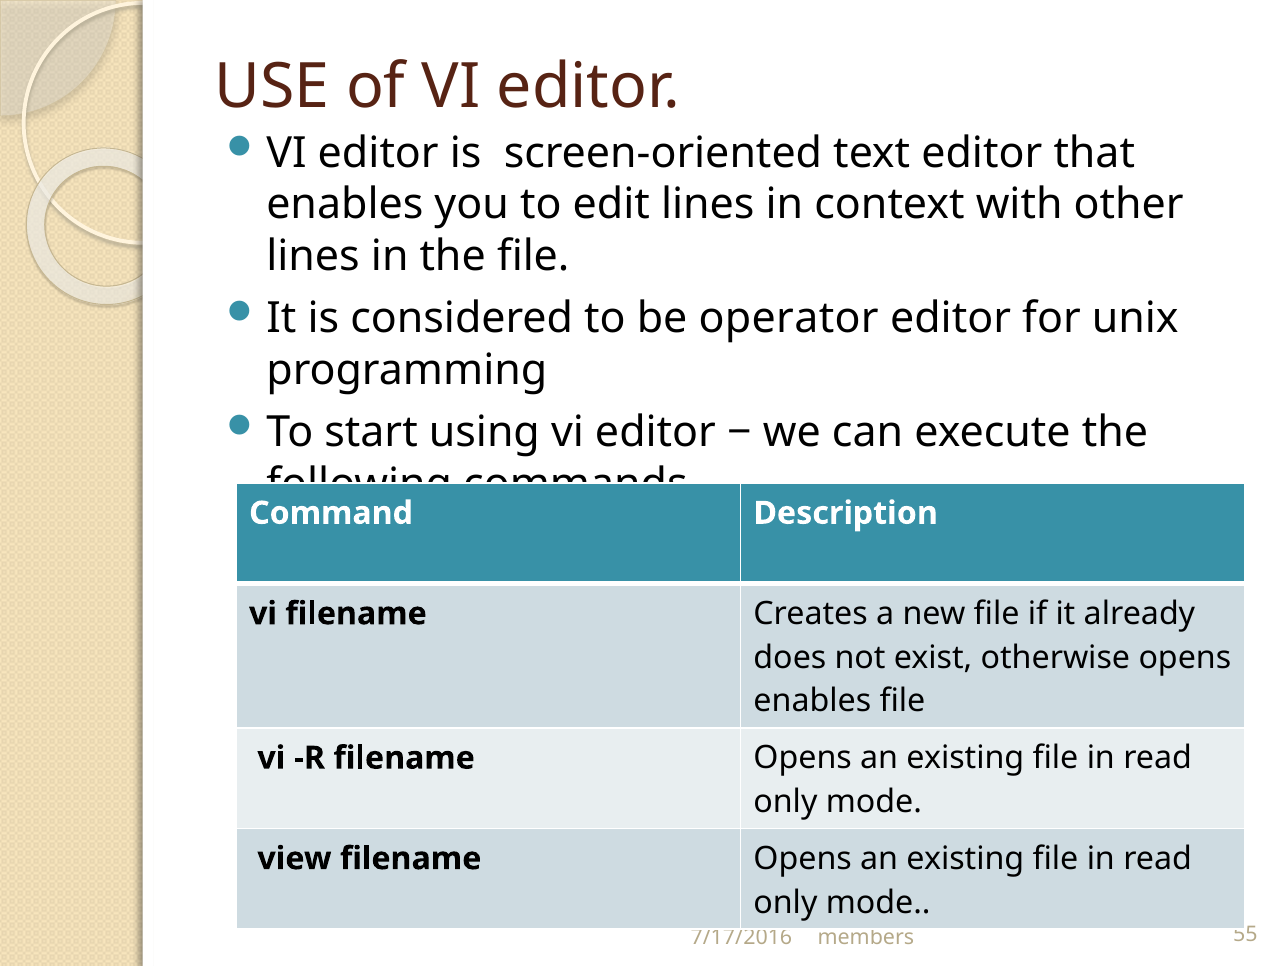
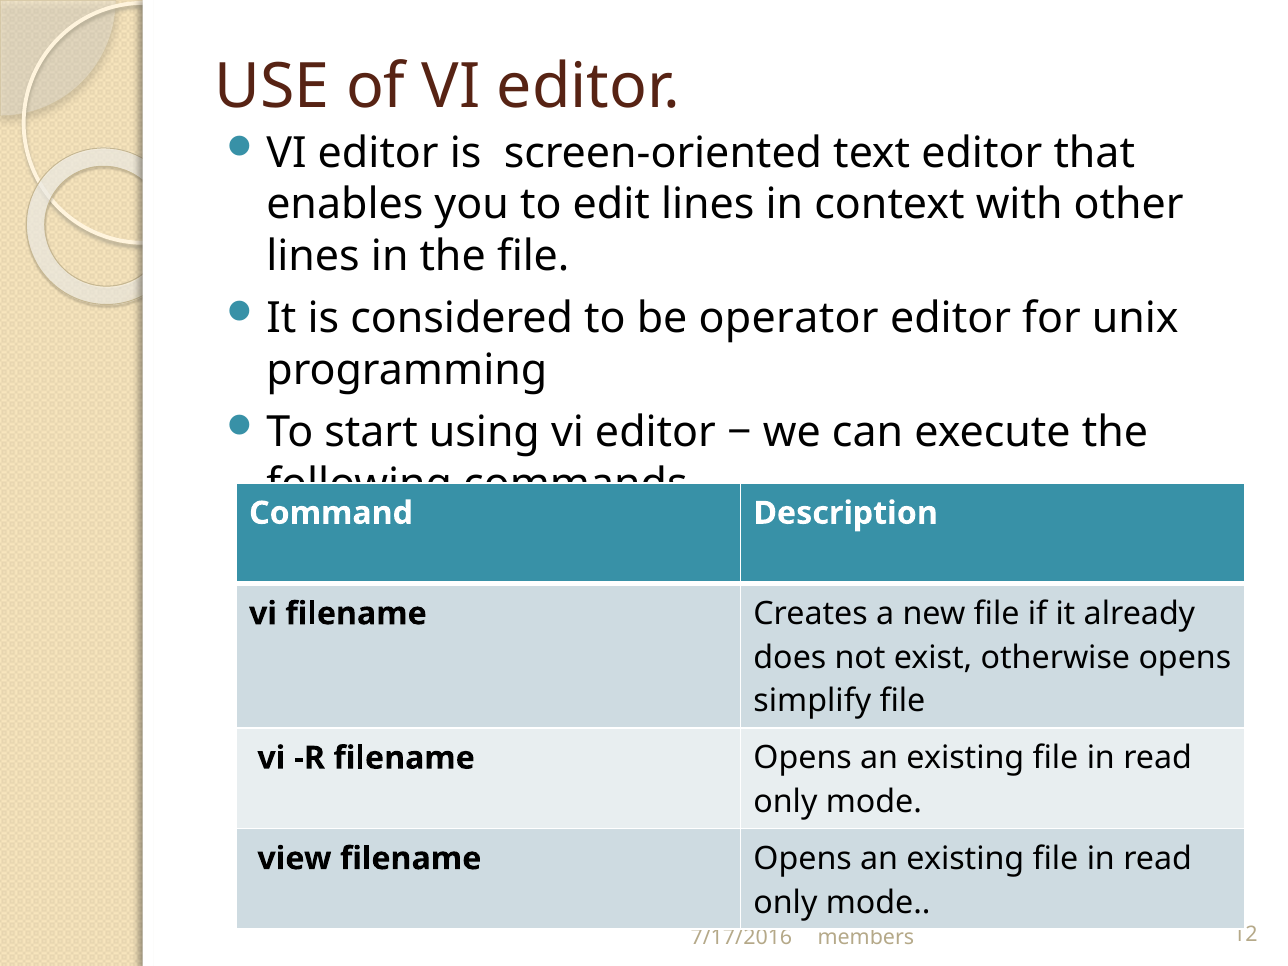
enables at (812, 701): enables -> simplify
55: 55 -> 12
